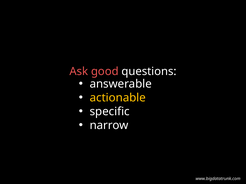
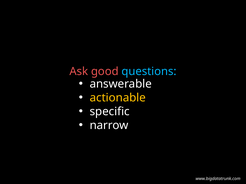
questions colour: white -> light blue
